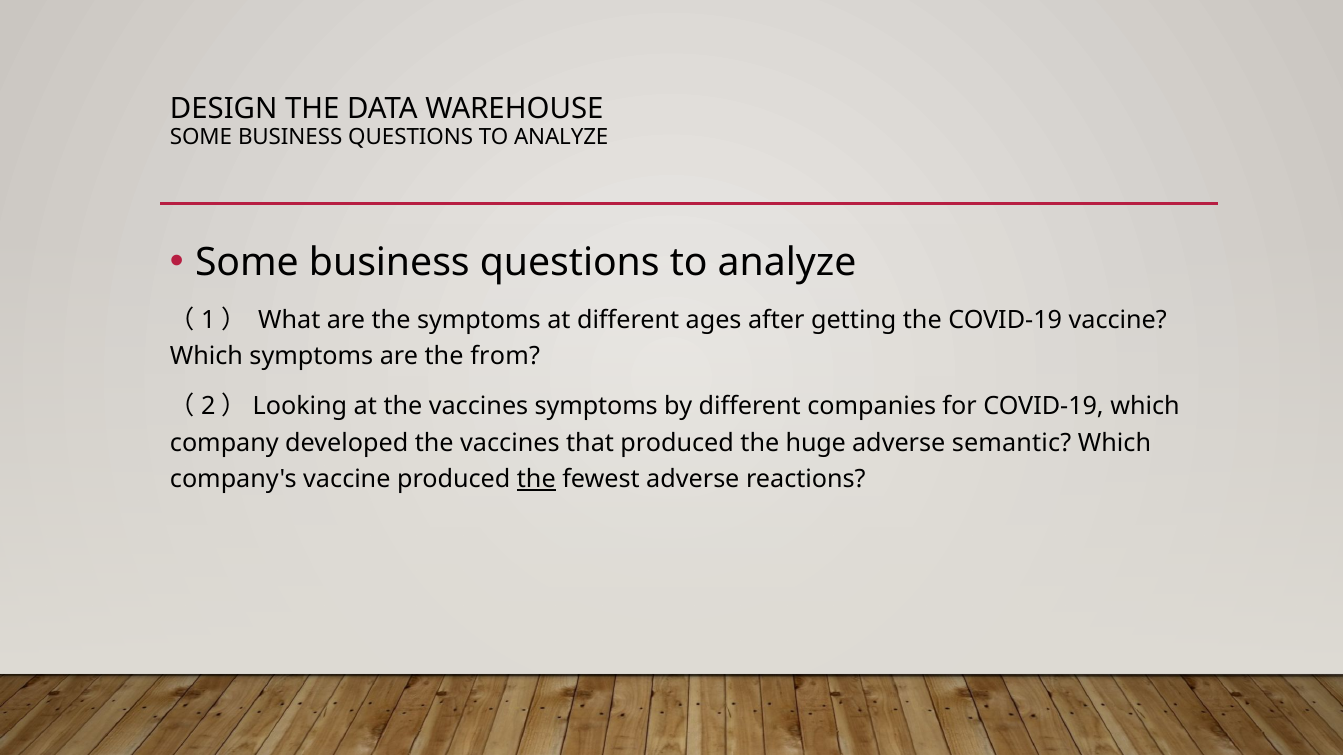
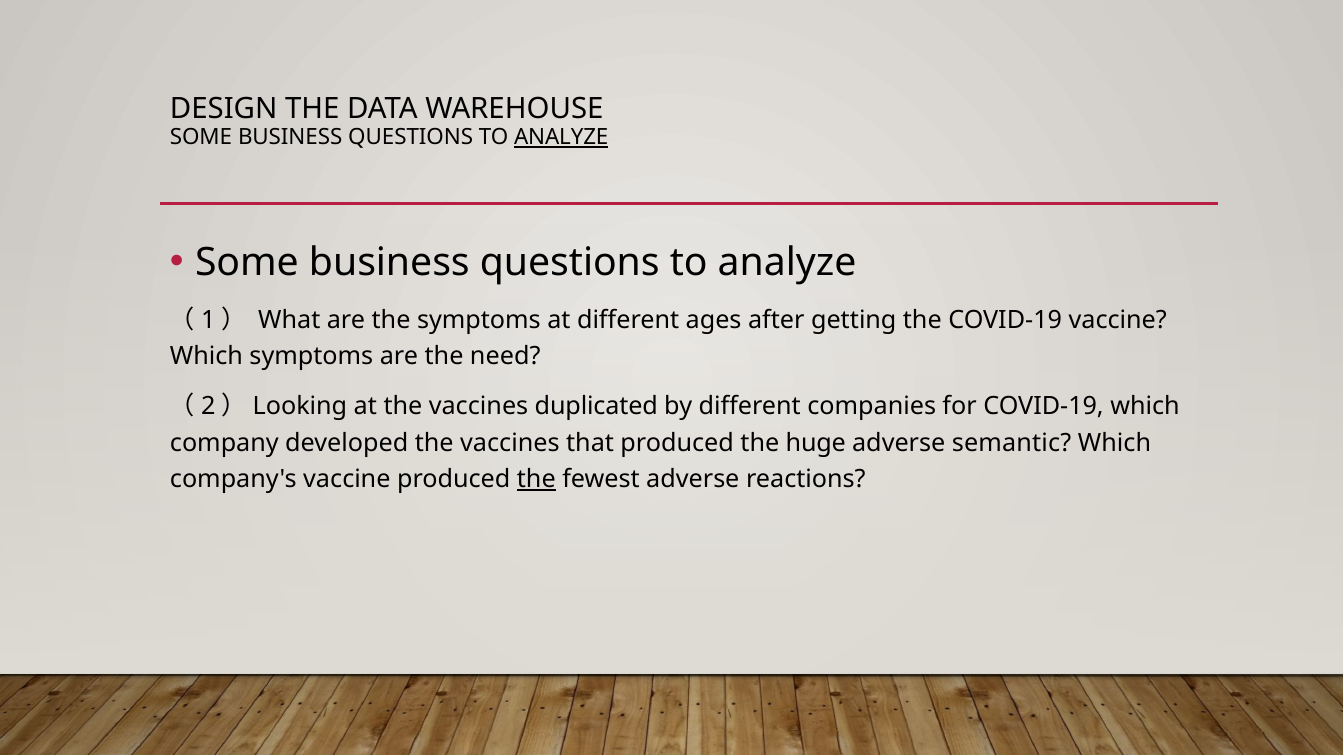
ANALYZE at (561, 137) underline: none -> present
from: from -> need
vaccines symptoms: symptoms -> duplicated
